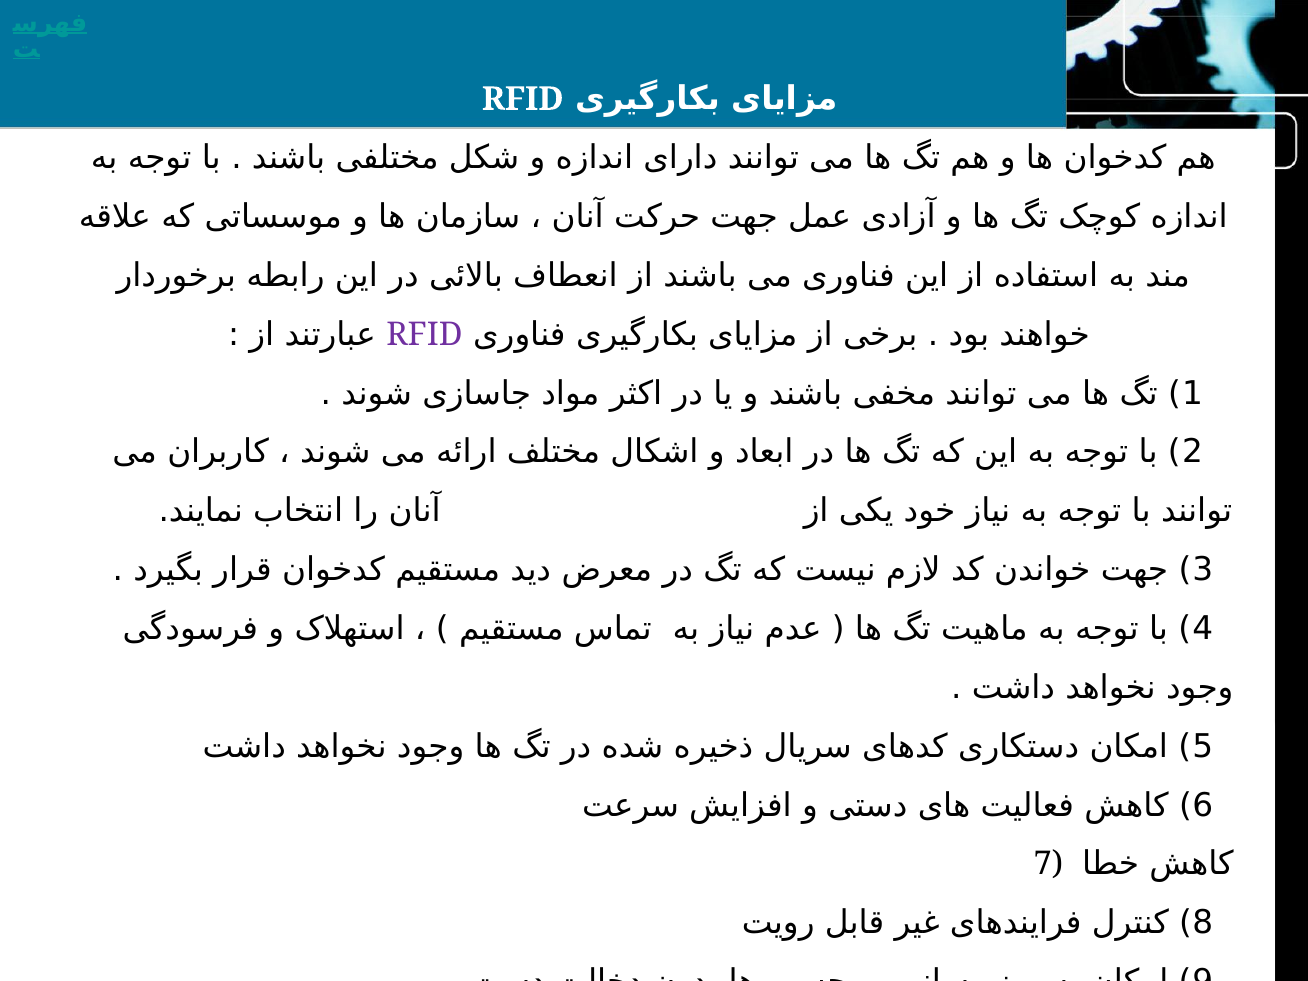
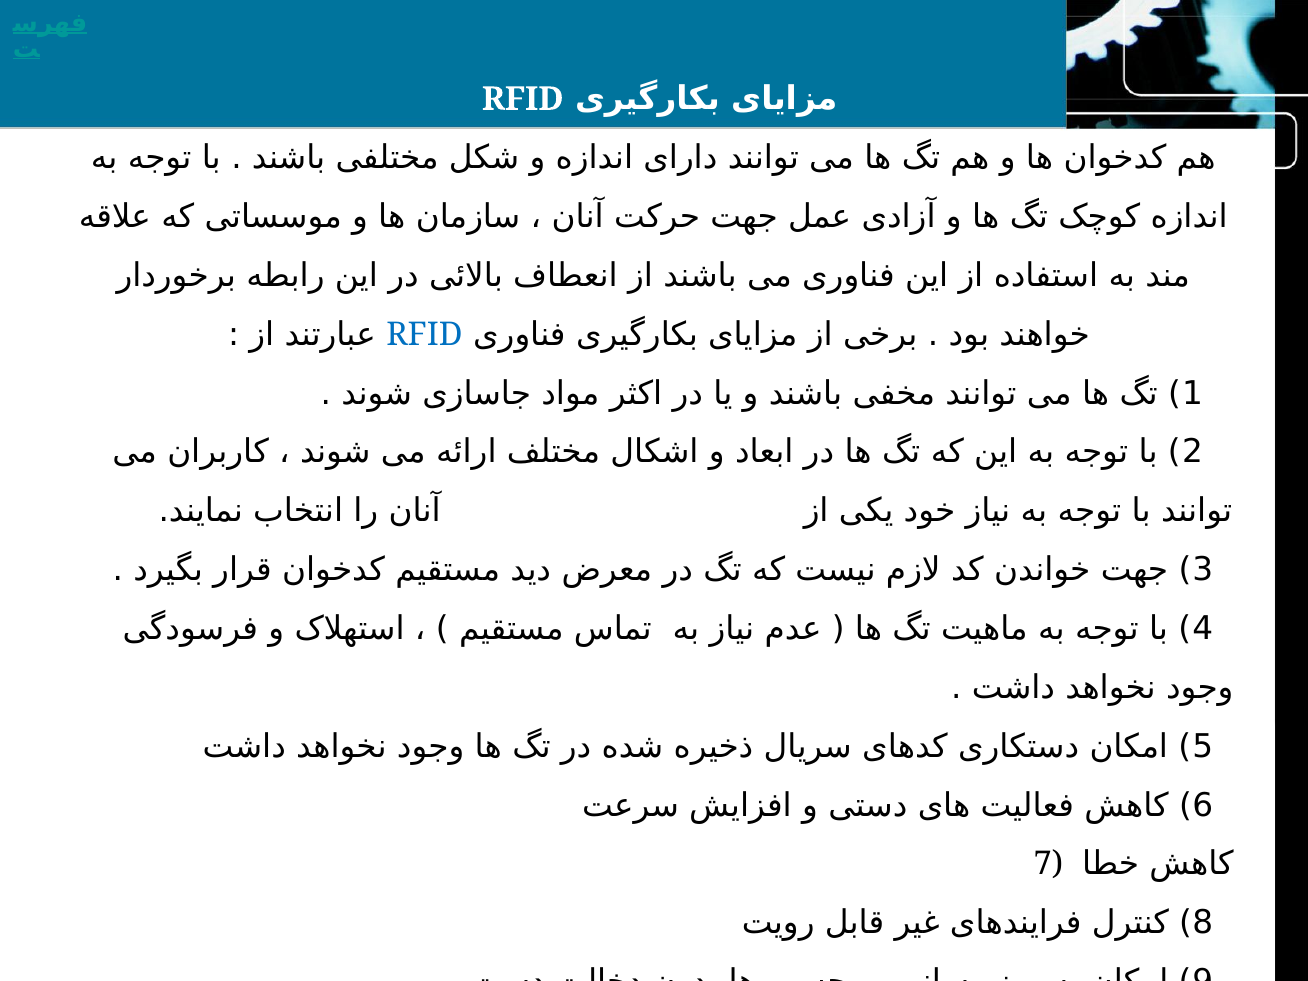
RFID at (424, 334) colour: purple -> blue
